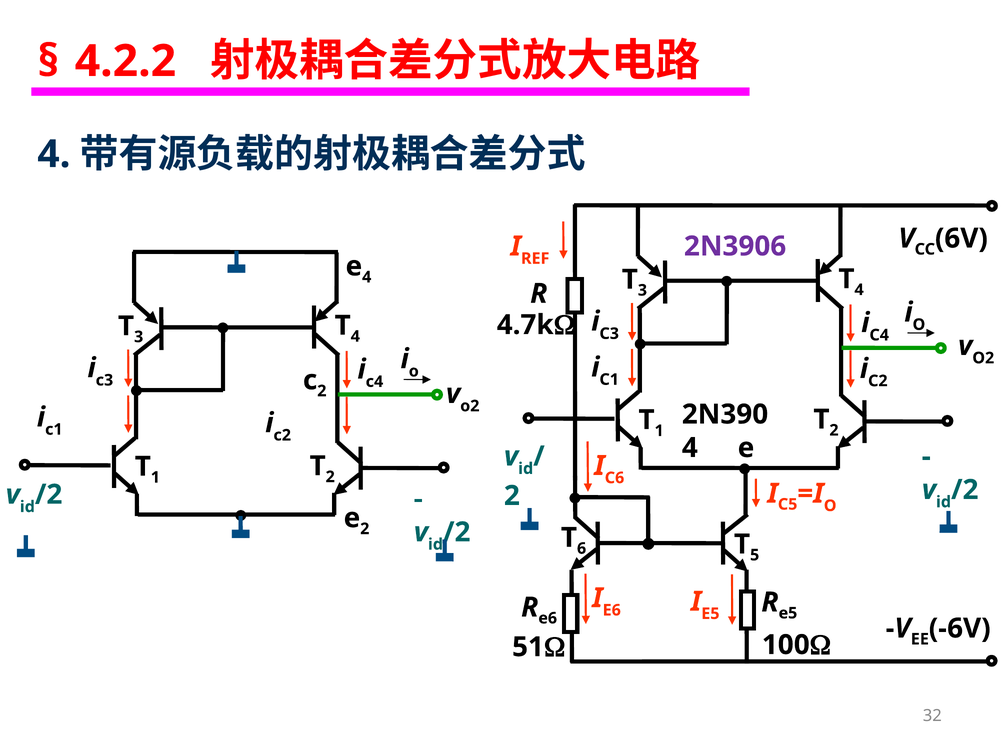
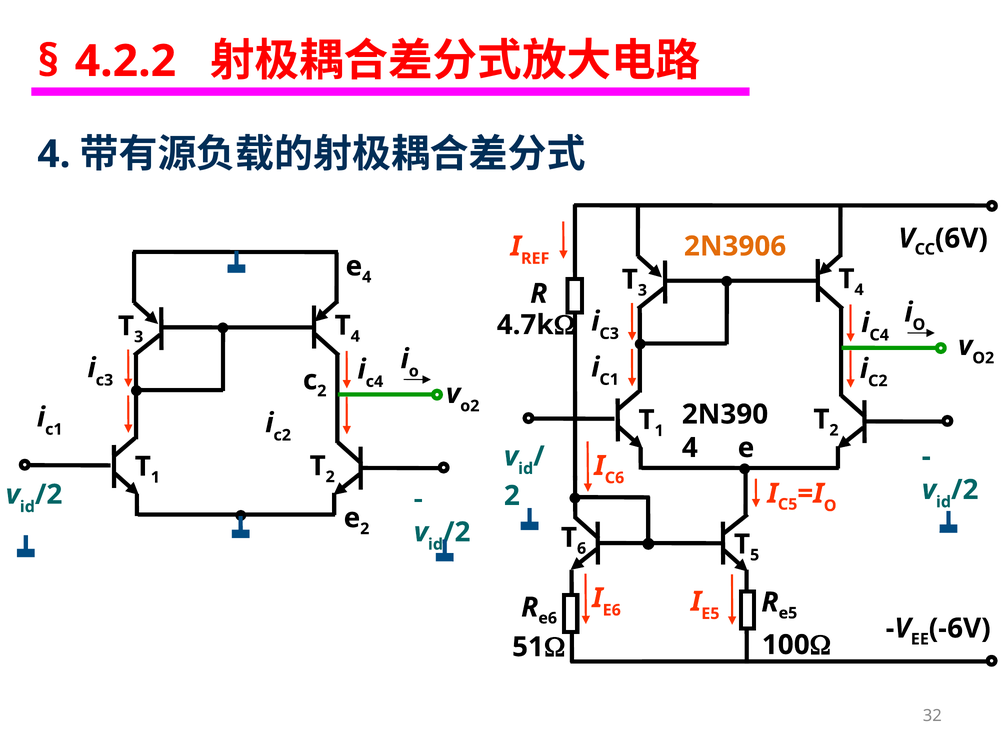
2N3906 colour: purple -> orange
